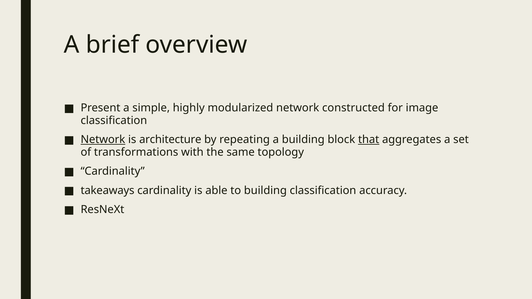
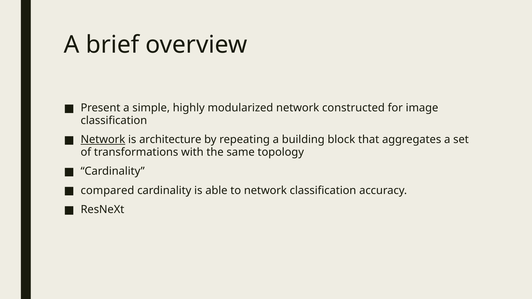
that underline: present -> none
takeaways: takeaways -> compared
to building: building -> network
